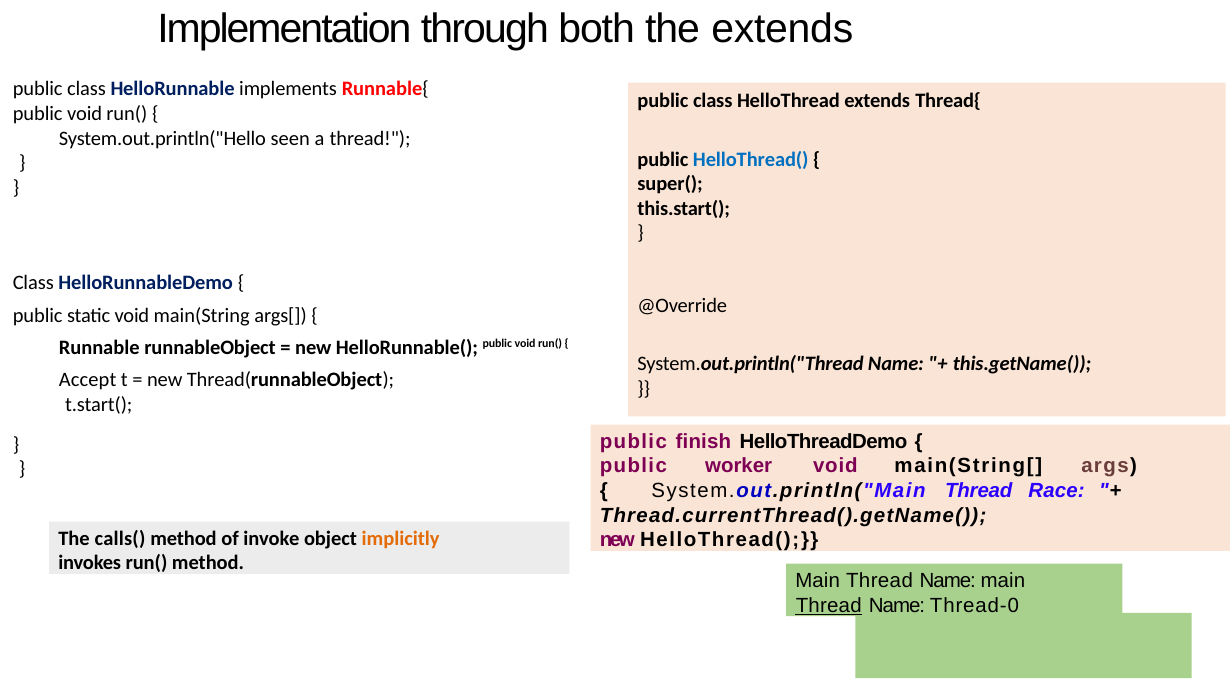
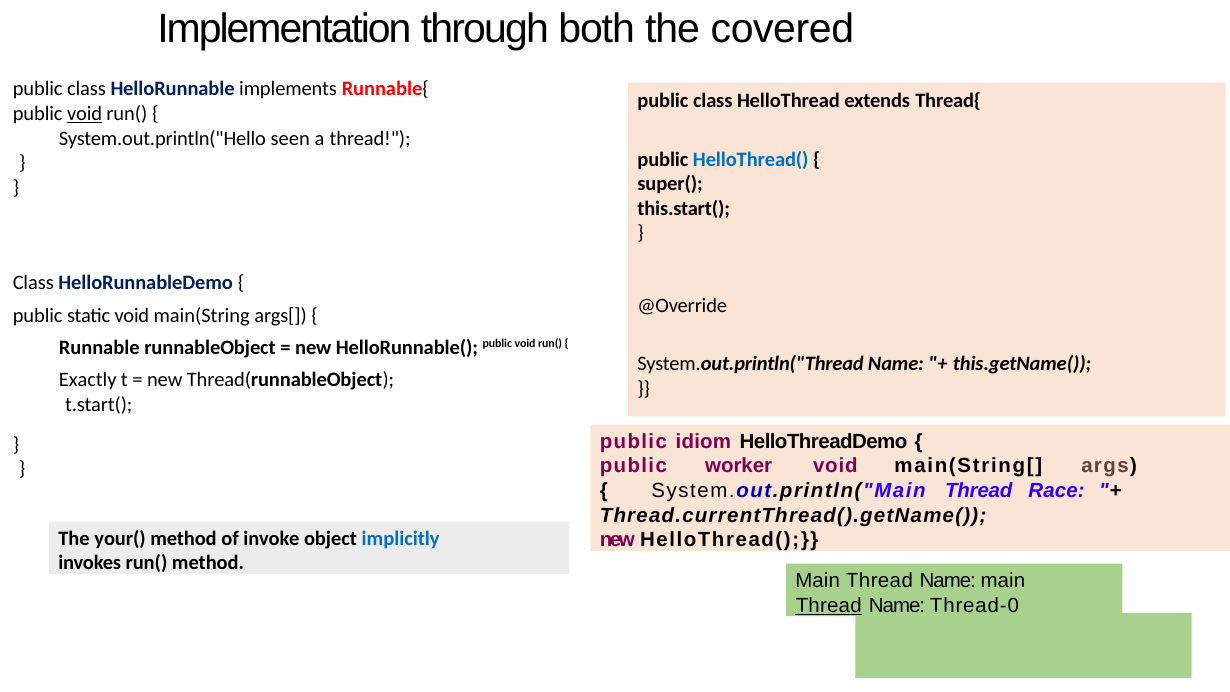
the extends: extends -> covered
void at (85, 114) underline: none -> present
Accept: Accept -> Exactly
finish: finish -> idiom
calls(: calls( -> your(
implicitly colour: orange -> blue
